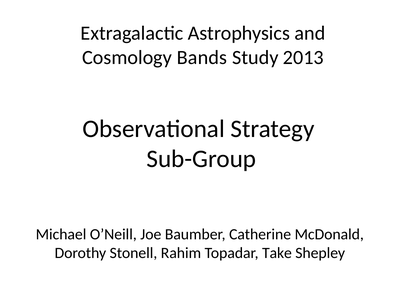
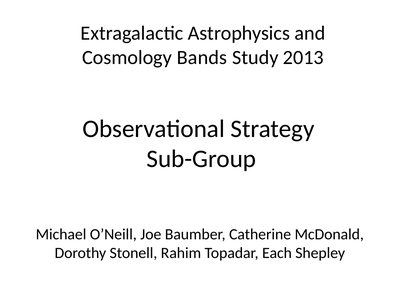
Take: Take -> Each
